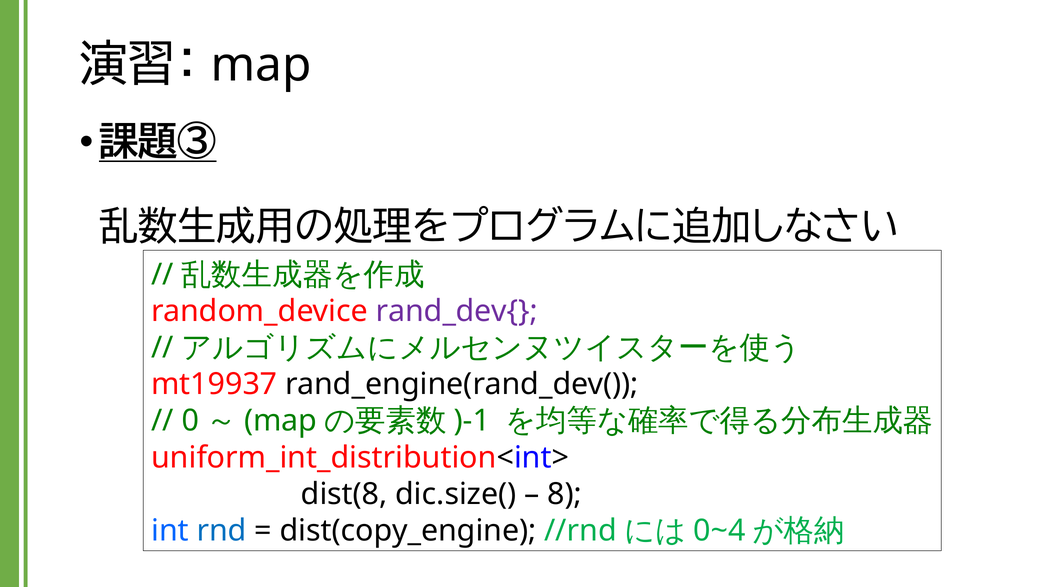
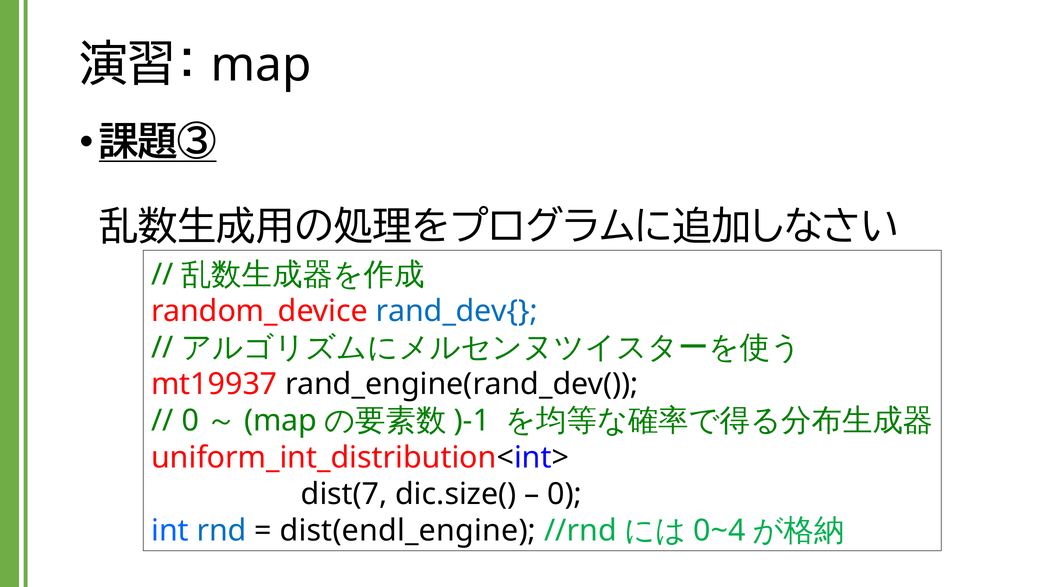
rand_dev{ colour: purple -> blue
dist(8: dist(8 -> dist(7
8 at (565, 494): 8 -> 0
dist(copy_engine: dist(copy_engine -> dist(endl_engine
